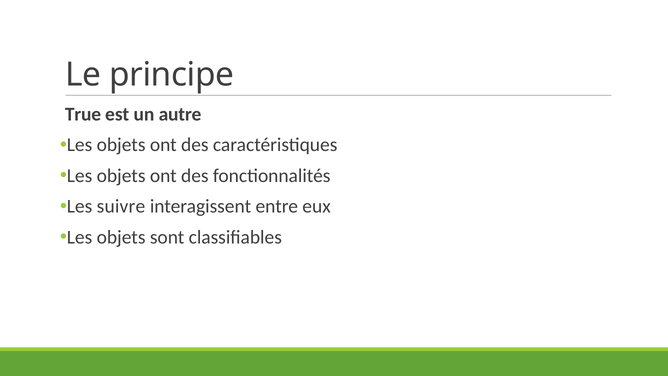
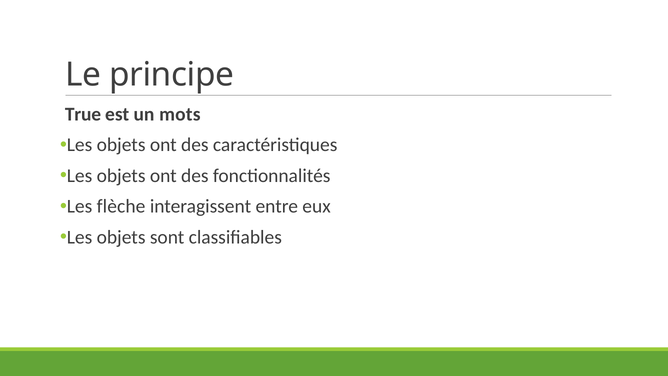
autre: autre -> mots
suivre: suivre -> flèche
